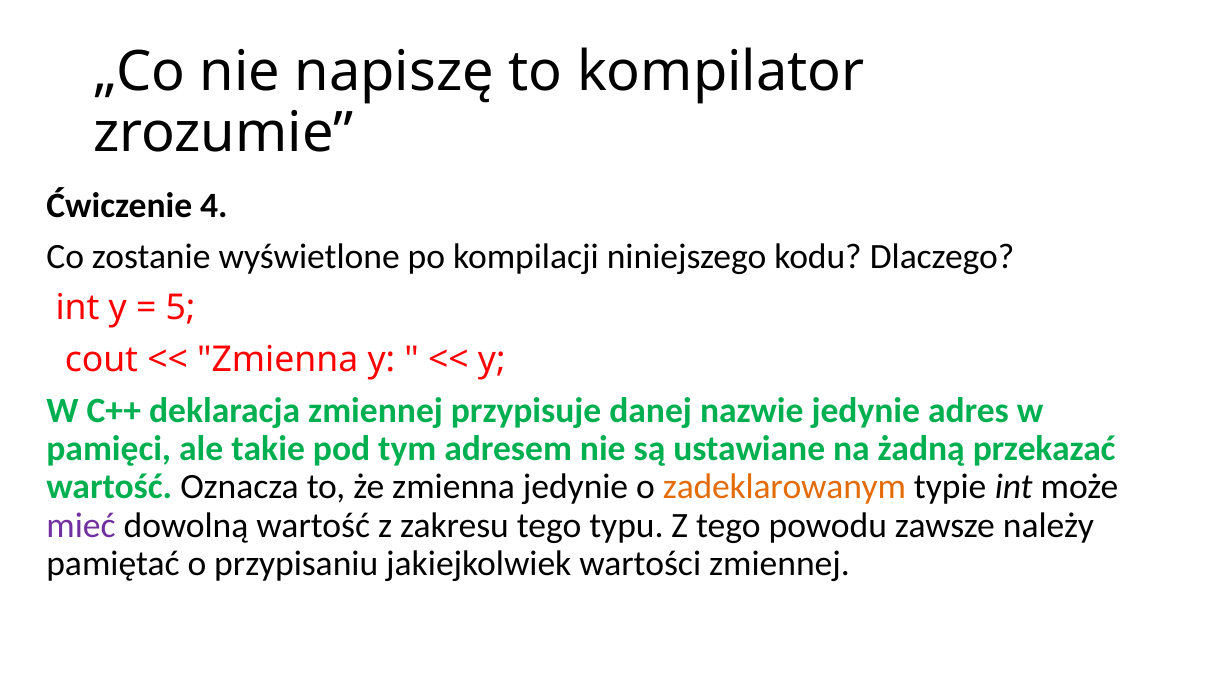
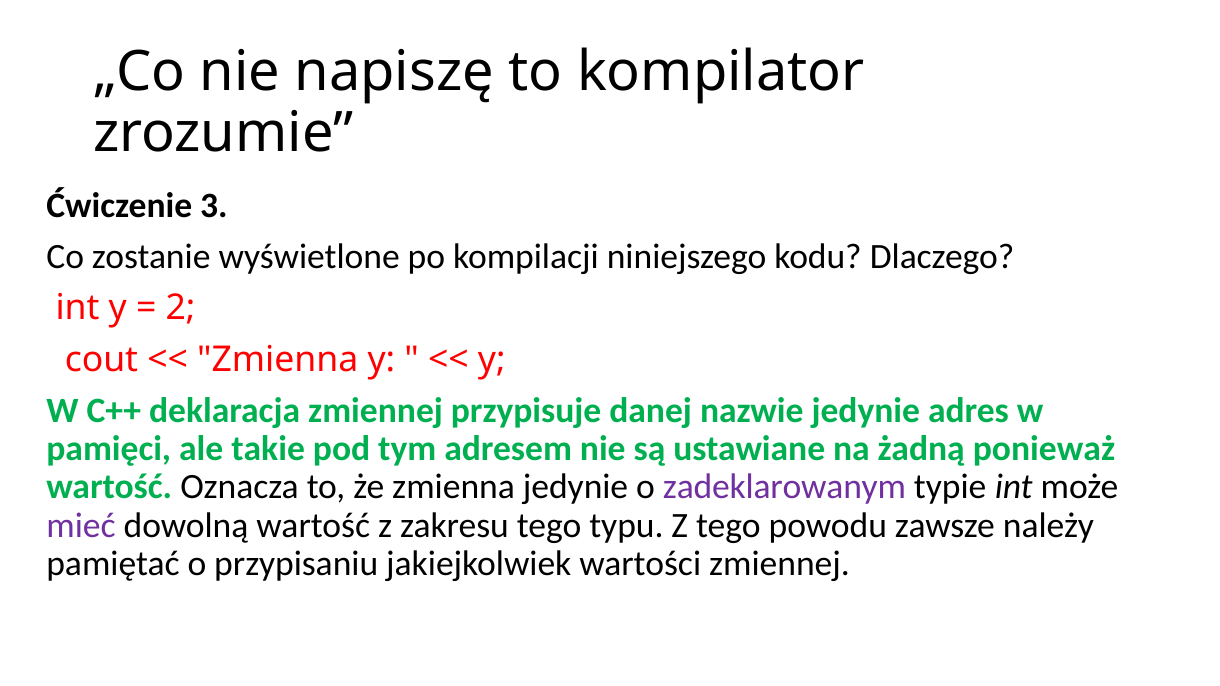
4: 4 -> 3
5: 5 -> 2
przekazać: przekazać -> ponieważ
zadeklarowanym colour: orange -> purple
